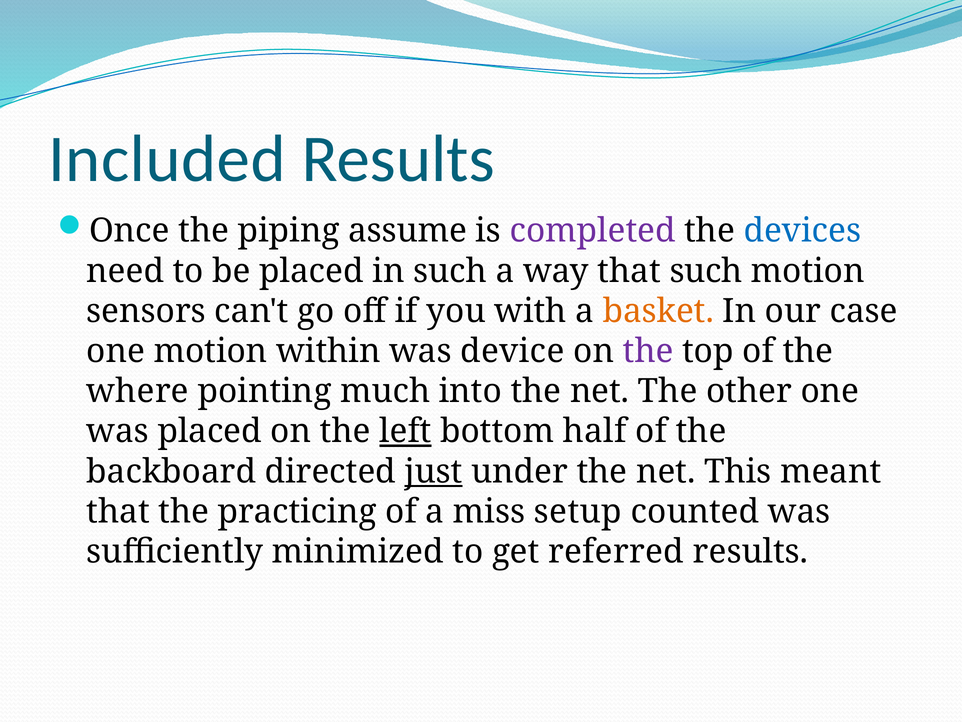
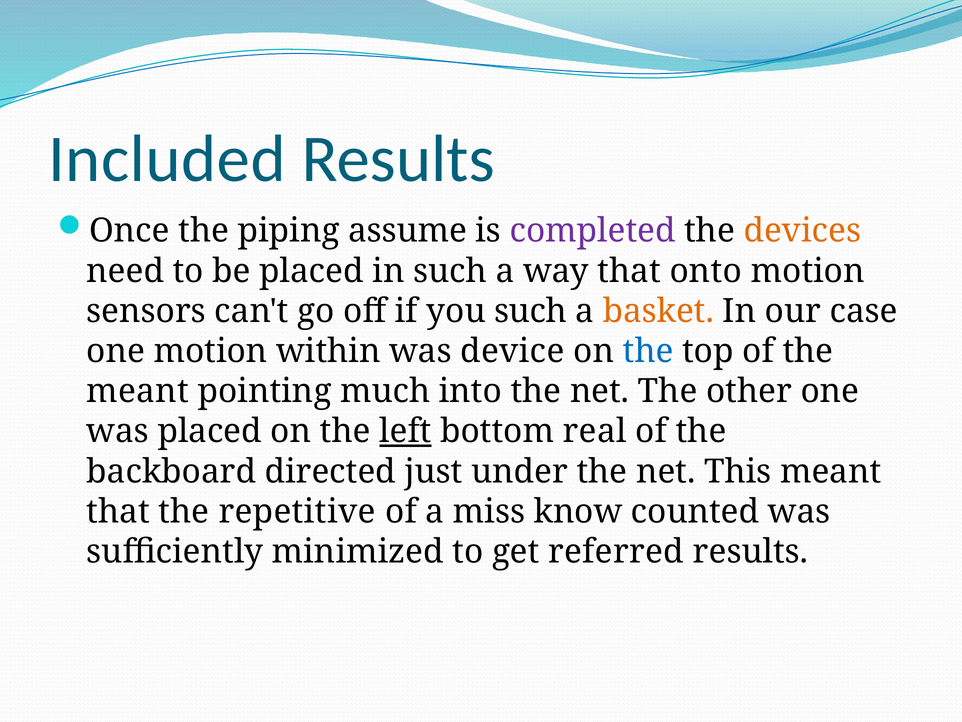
devices colour: blue -> orange
that such: such -> onto
you with: with -> such
the at (648, 351) colour: purple -> blue
where at (138, 391): where -> meant
half: half -> real
just underline: present -> none
practicing: practicing -> repetitive
setup: setup -> know
